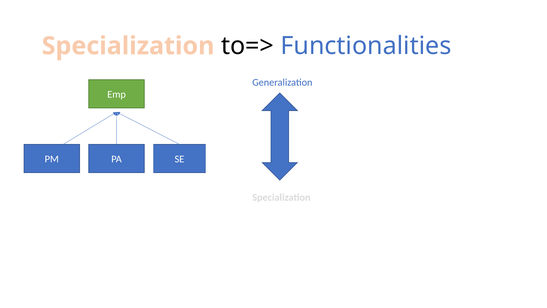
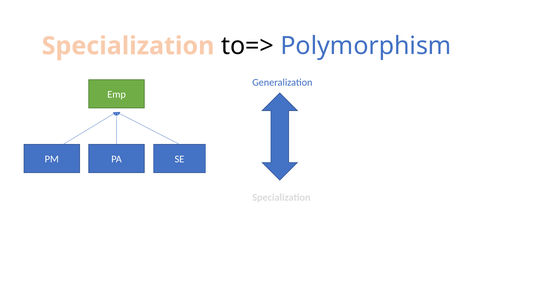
Functionalities: Functionalities -> Polymorphism
